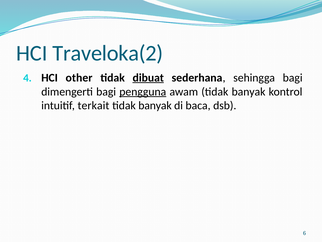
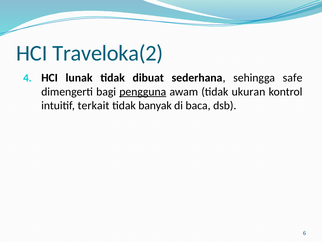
other: other -> lunak
dibuat underline: present -> none
sehingga bagi: bagi -> safe
awam tidak banyak: banyak -> ukuran
